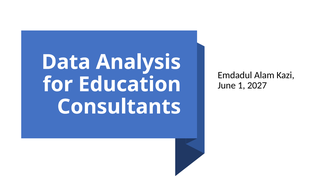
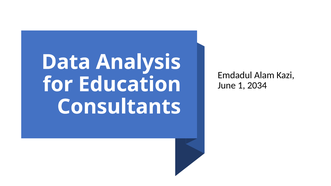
2027: 2027 -> 2034
